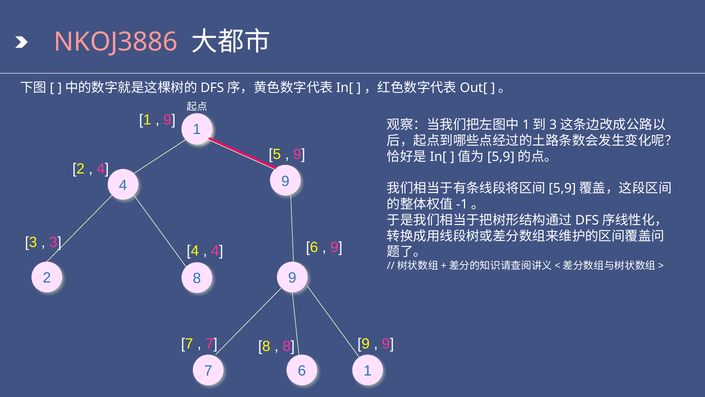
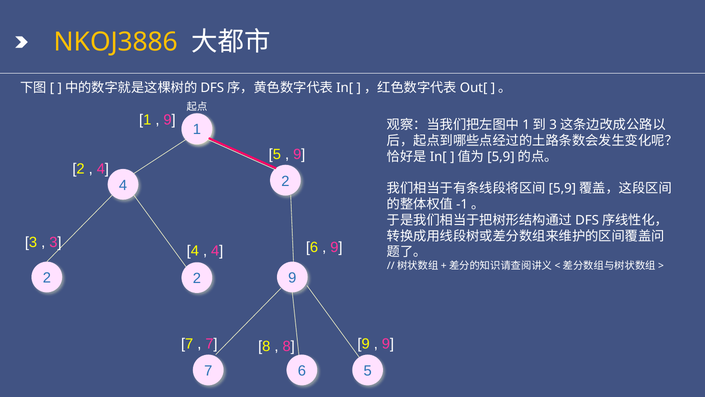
NKOJ3886 colour: pink -> yellow
4 9: 9 -> 2
8 at (197, 278): 8 -> 2
7 1: 1 -> 5
